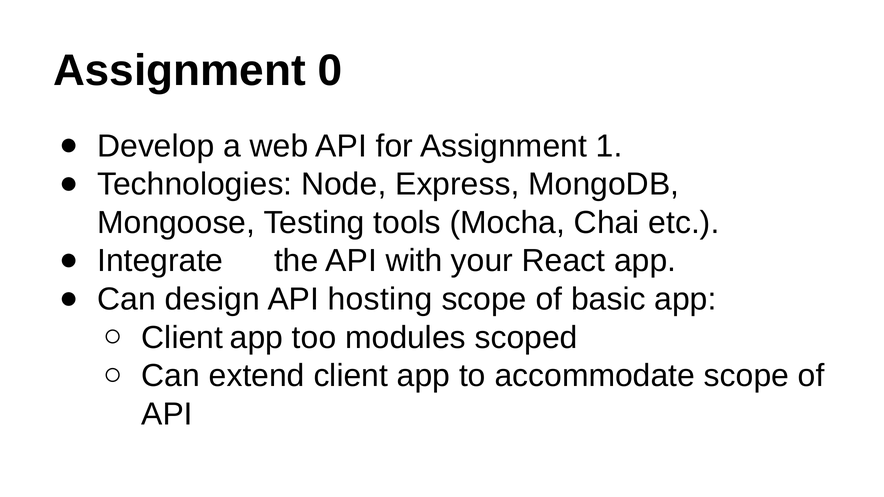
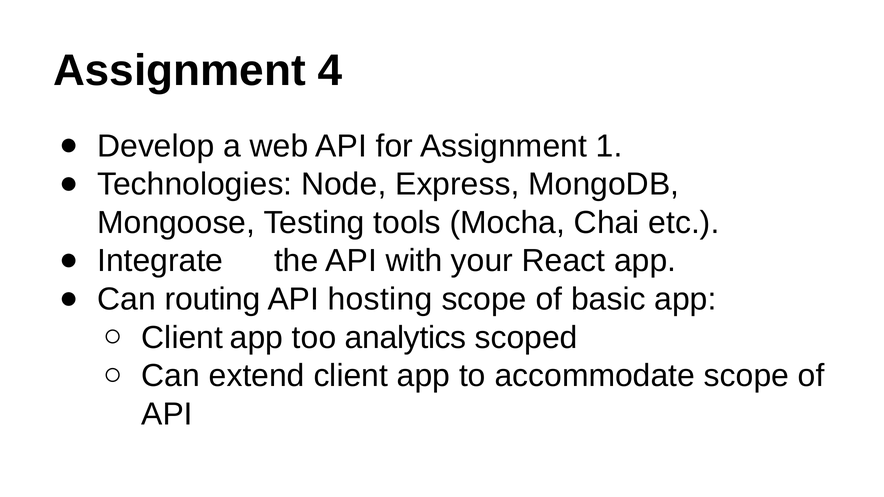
0: 0 -> 4
design: design -> routing
modules: modules -> analytics
